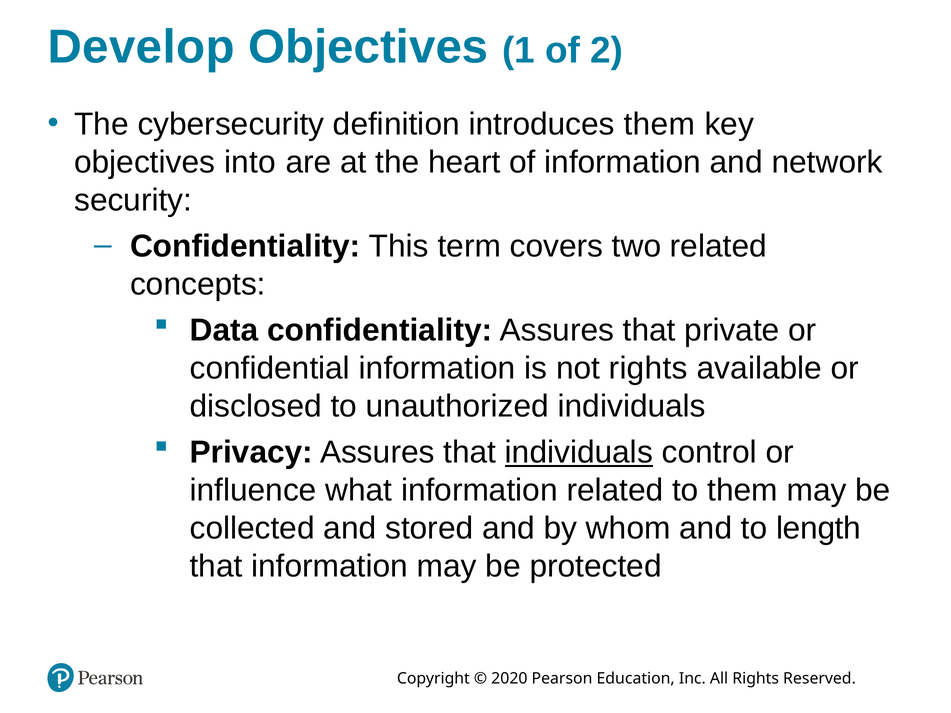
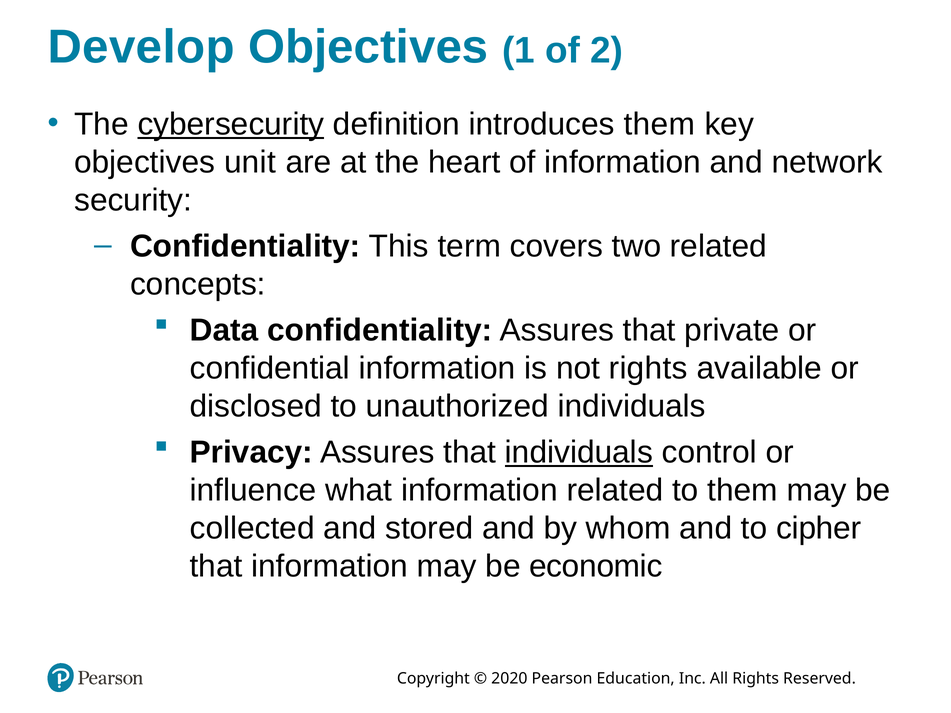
cybersecurity underline: none -> present
into: into -> unit
length: length -> cipher
protected: protected -> economic
